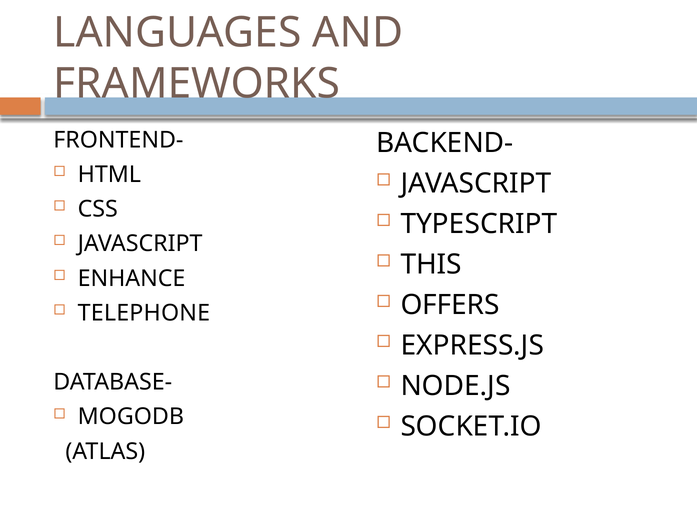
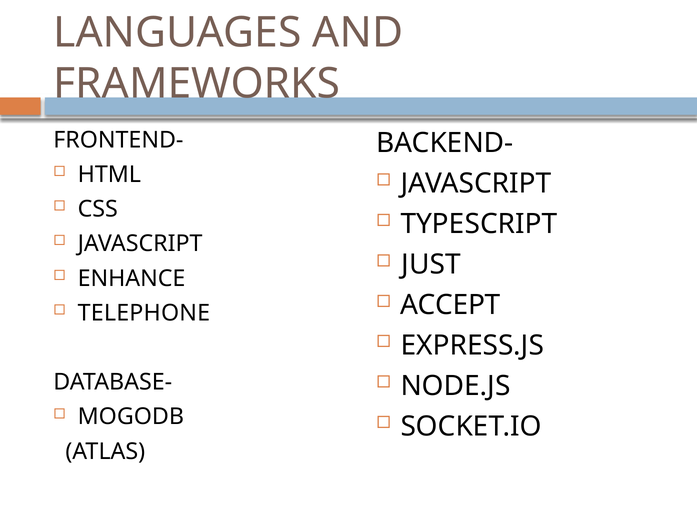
THIS: THIS -> JUST
OFFERS: OFFERS -> ACCEPT
